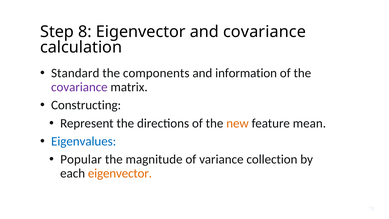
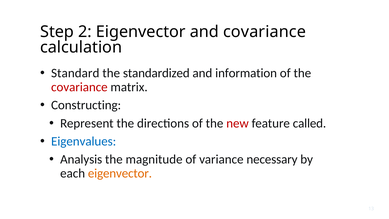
8: 8 -> 2
components: components -> standardized
covariance at (79, 87) colour: purple -> red
new colour: orange -> red
mean: mean -> called
Popular: Popular -> Analysis
collection: collection -> necessary
